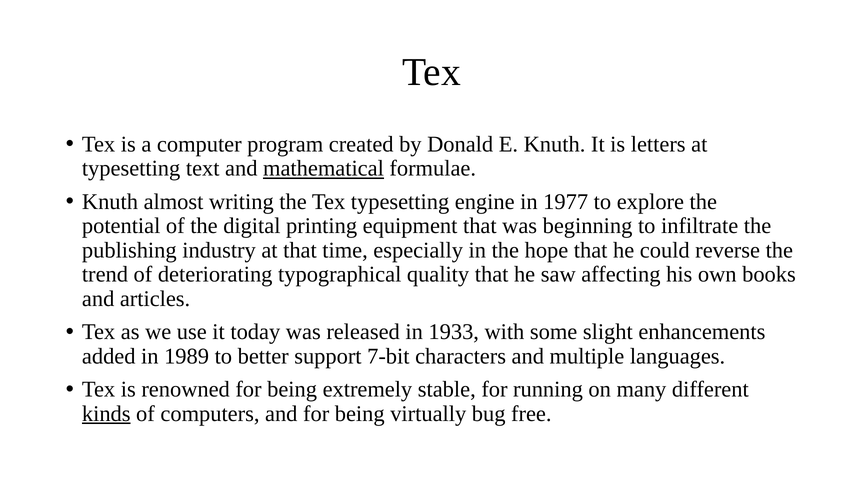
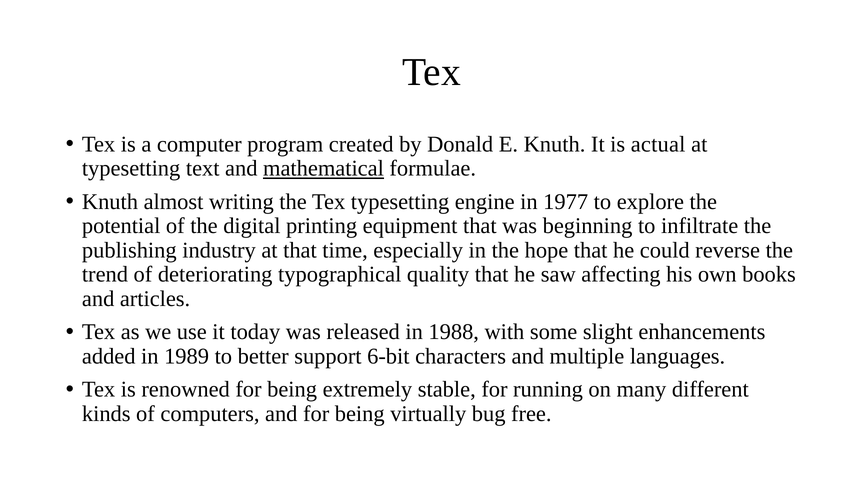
letters: letters -> actual
1933: 1933 -> 1988
7-bit: 7-bit -> 6-bit
kinds underline: present -> none
